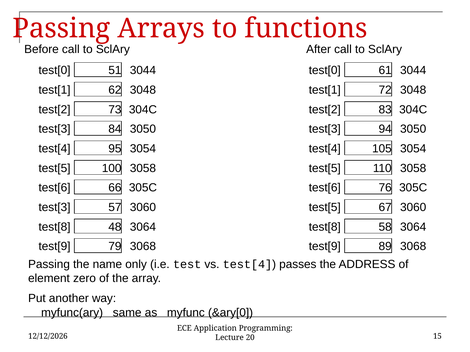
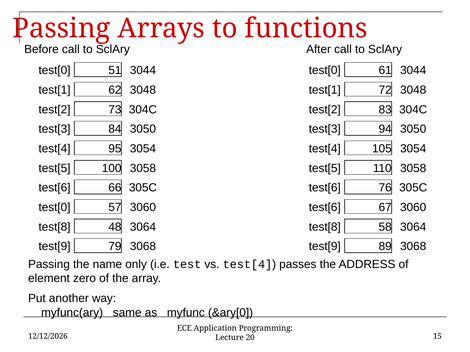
test[3 at (54, 208): test[3 -> test[0
test[5 at (325, 208): test[5 -> test[6
